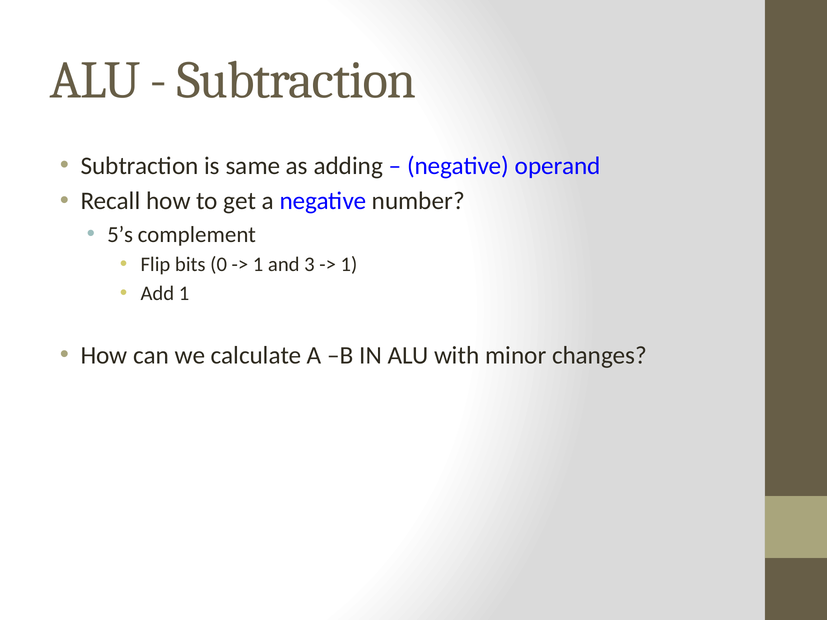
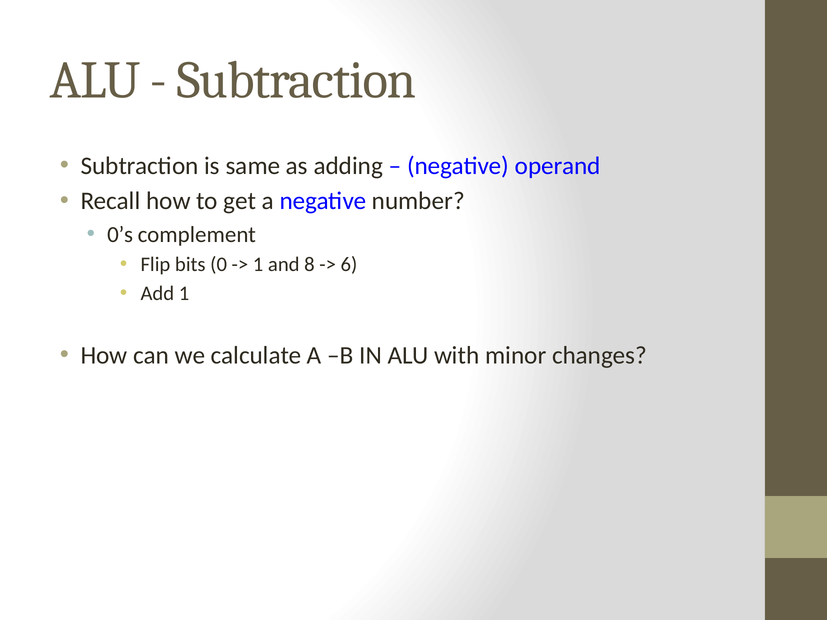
5’s: 5’s -> 0’s
3: 3 -> 8
1 at (349, 265): 1 -> 6
